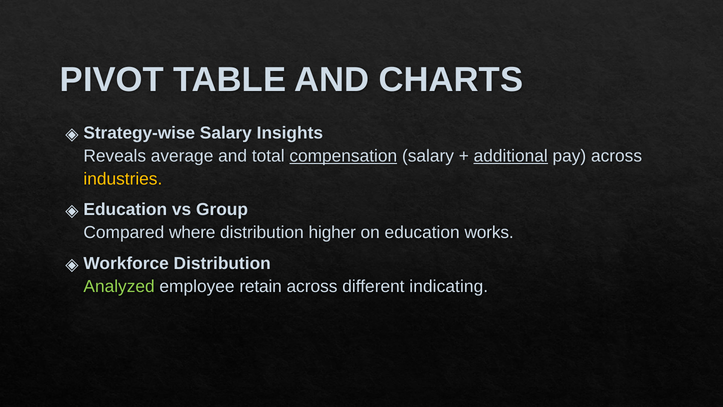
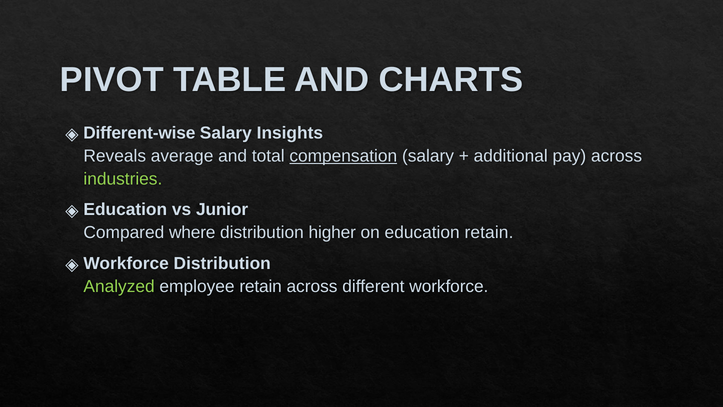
Strategy-wise: Strategy-wise -> Different-wise
additional underline: present -> none
industries colour: yellow -> light green
Group: Group -> Junior
education works: works -> retain
different indicating: indicating -> workforce
